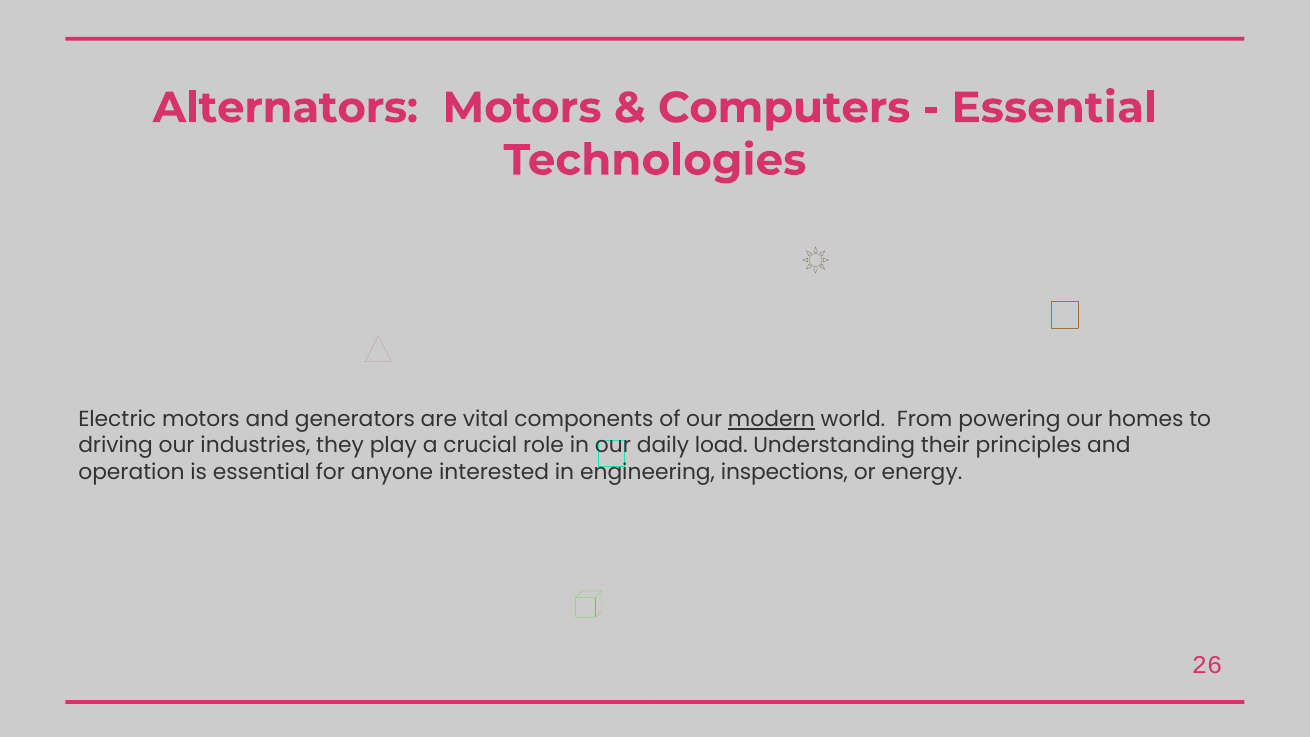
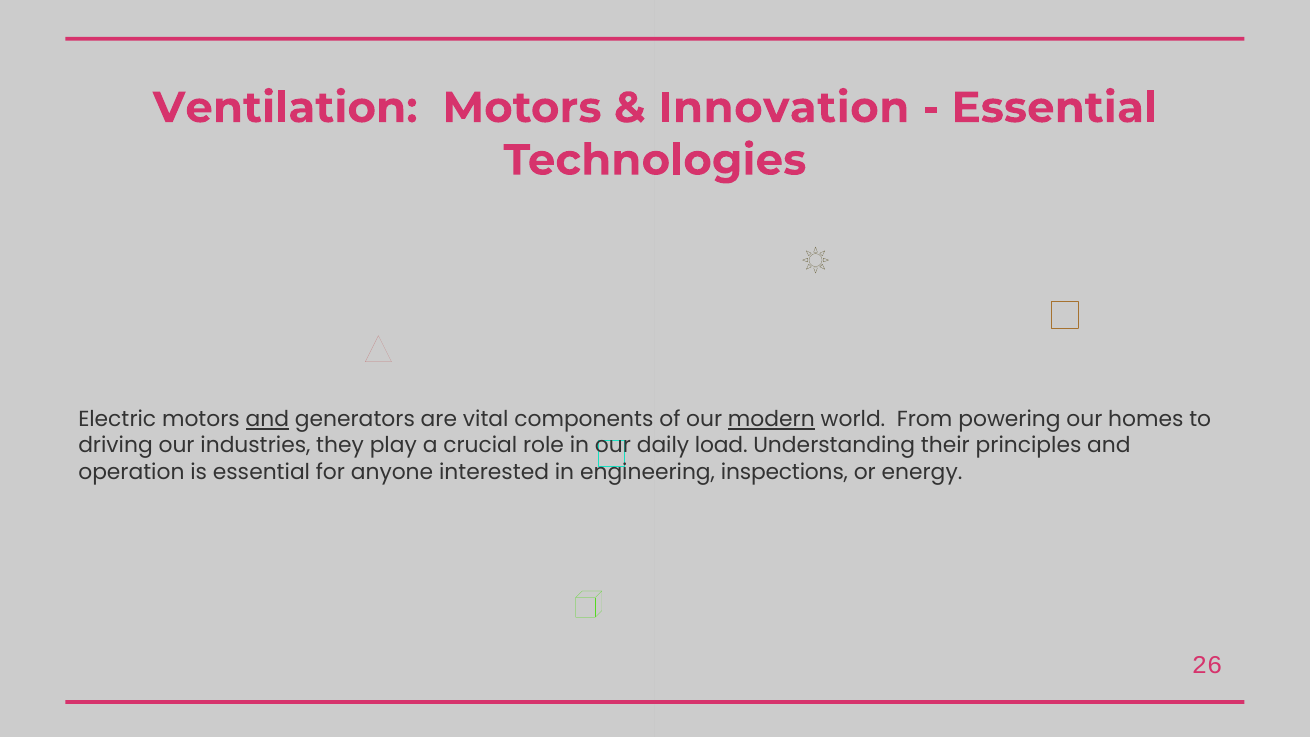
Alternators: Alternators -> Ventilation
Computers: Computers -> Innovation
and at (267, 419) underline: none -> present
